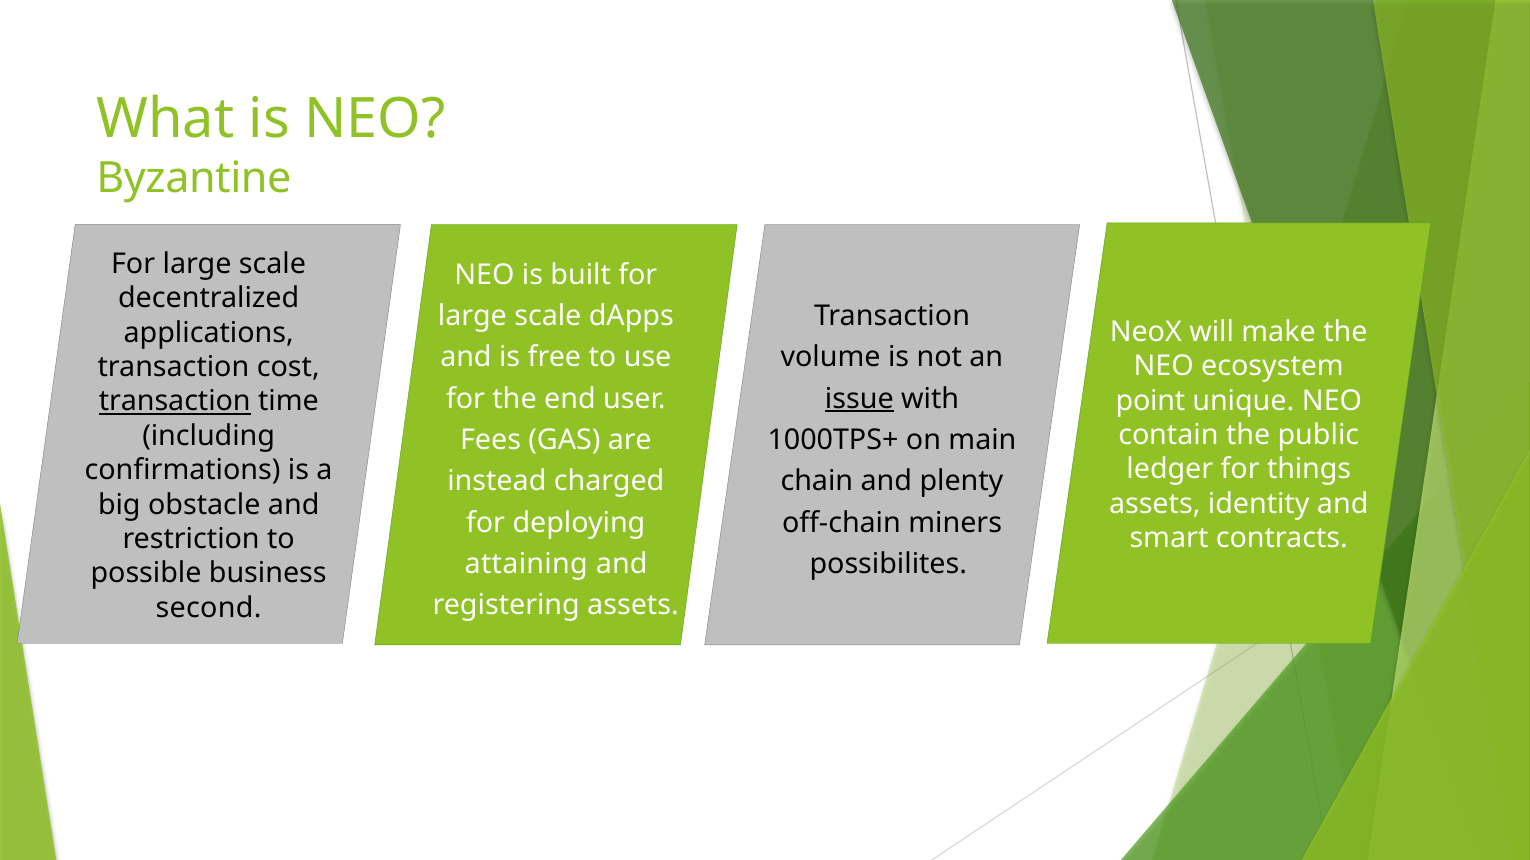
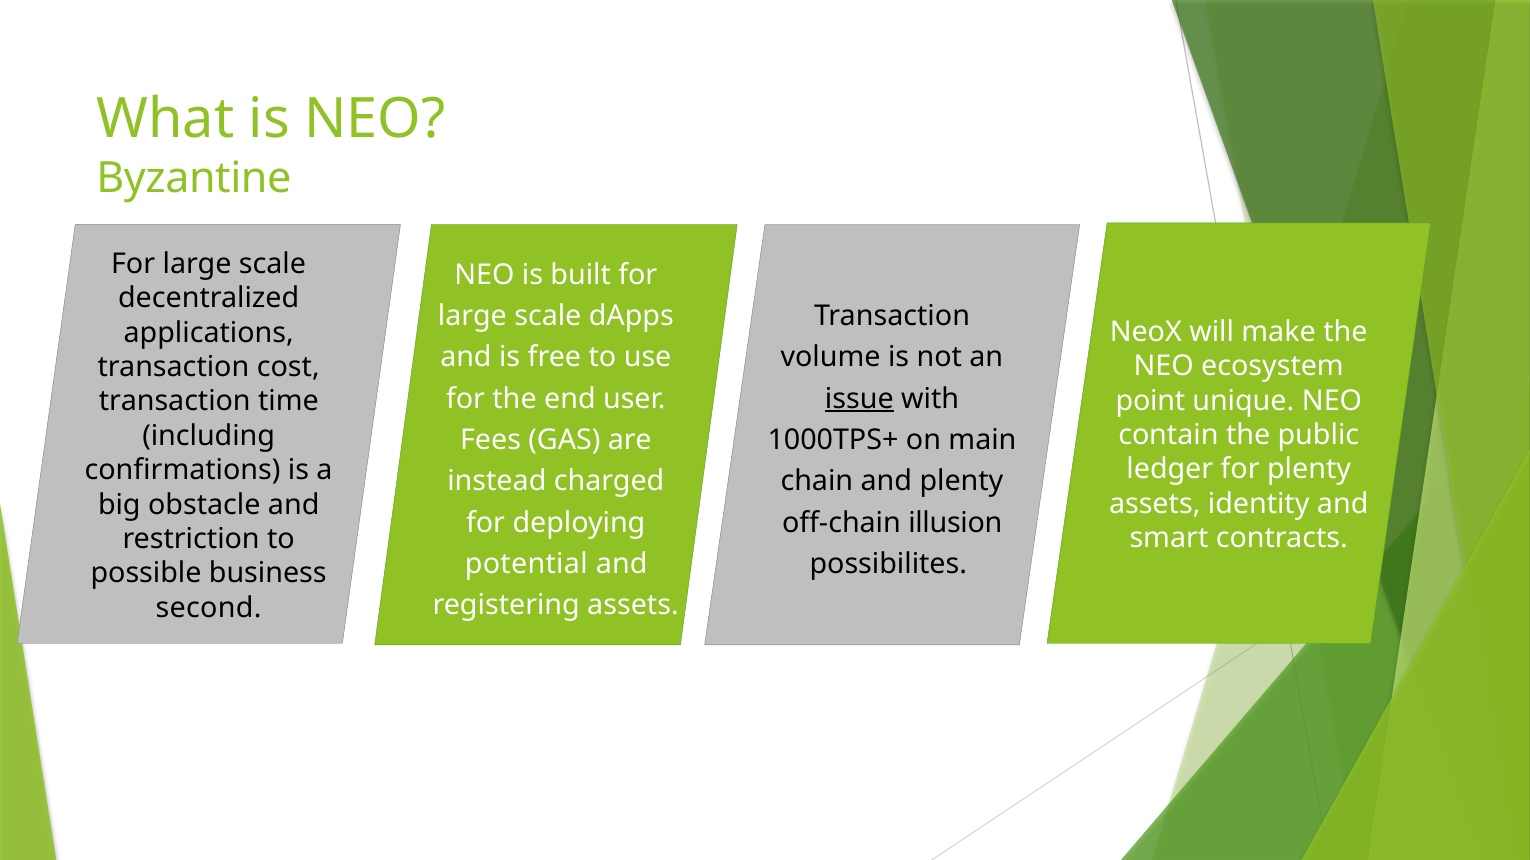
transaction at (175, 402) underline: present -> none
for things: things -> plenty
miners: miners -> illusion
attaining: attaining -> potential
